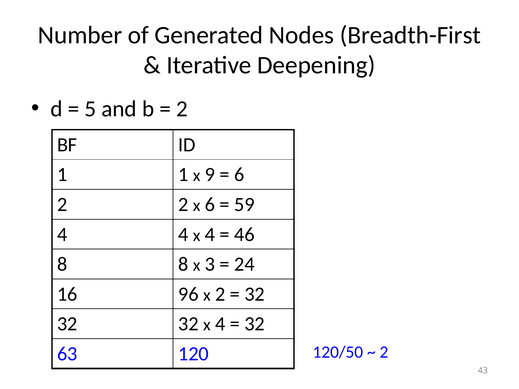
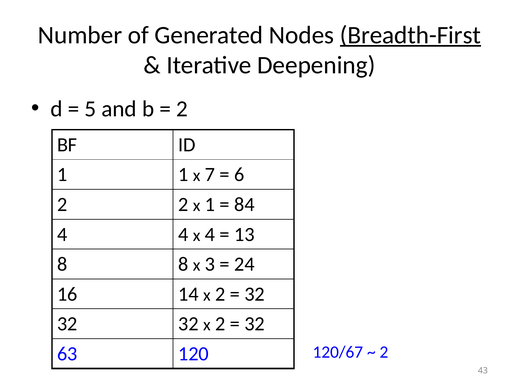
Breadth-First underline: none -> present
9: 9 -> 7
x 6: 6 -> 1
59: 59 -> 84
46: 46 -> 13
96: 96 -> 14
32 x 4: 4 -> 2
120/50: 120/50 -> 120/67
